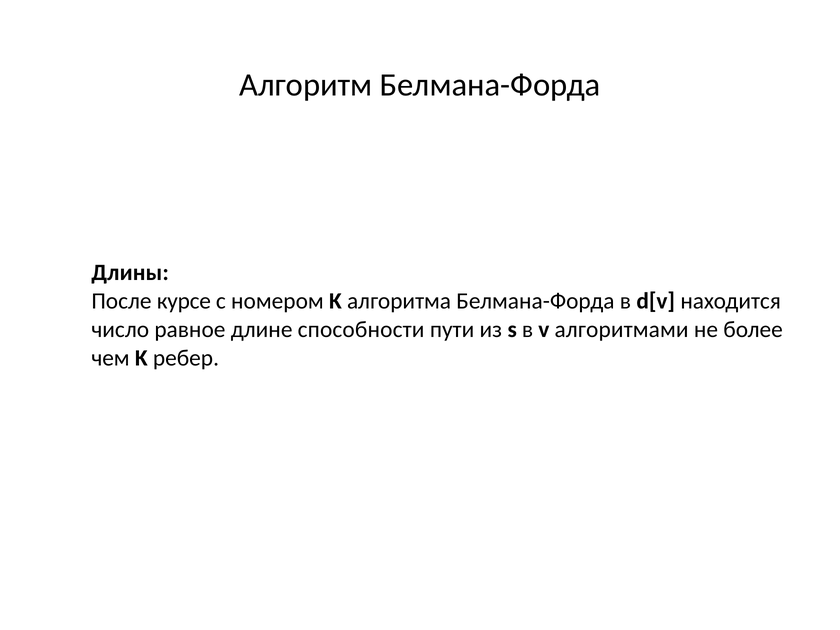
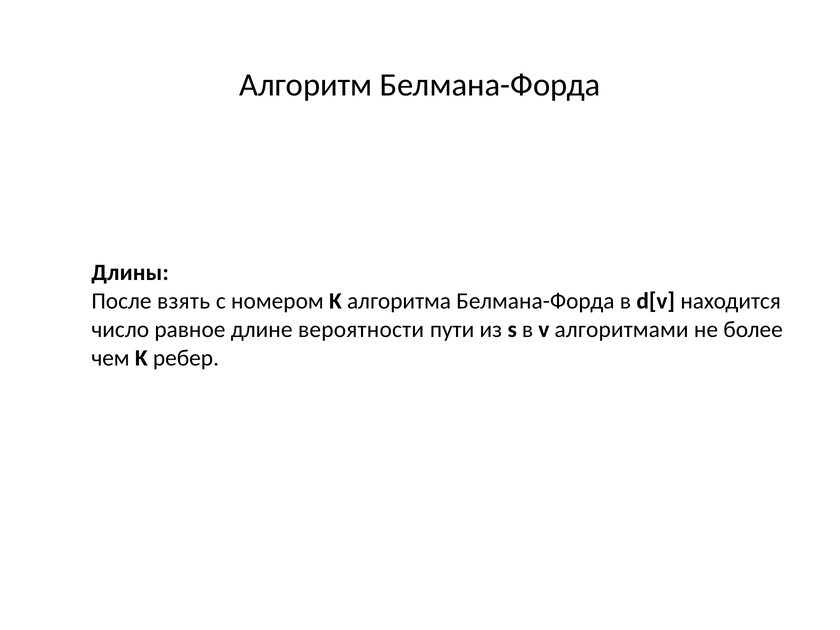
курсе: курсе -> взять
способности: способности -> вероятности
